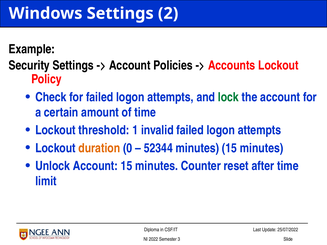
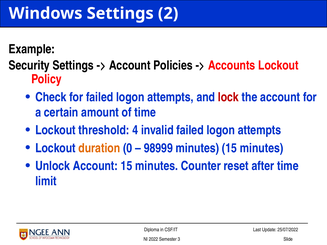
lock colour: green -> red
1: 1 -> 4
52344: 52344 -> 98999
